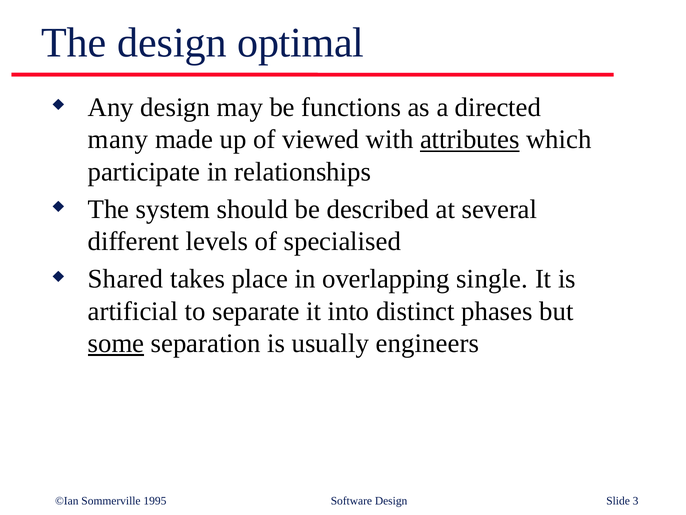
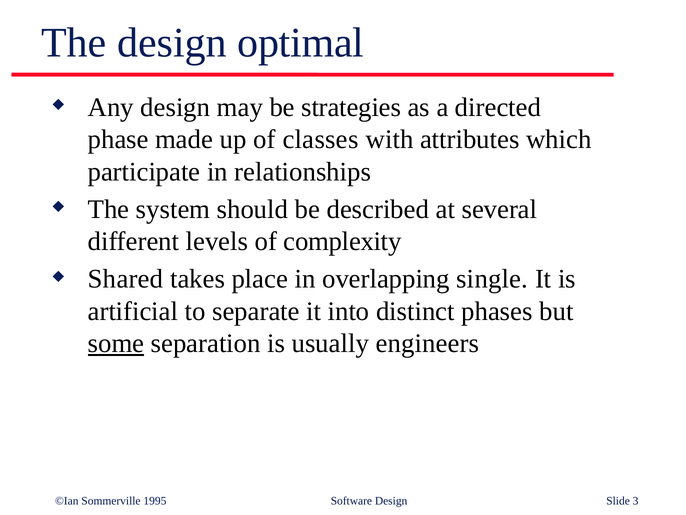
functions: functions -> strategies
many: many -> phase
viewed: viewed -> classes
attributes underline: present -> none
specialised: specialised -> complexity
